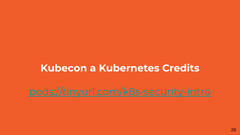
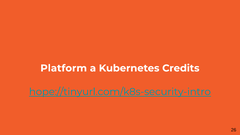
Kubecon: Kubecon -> Platform
pods://tinyurl.com/k8s-security-intro: pods://tinyurl.com/k8s-security-intro -> hope://tinyurl.com/k8s-security-intro
